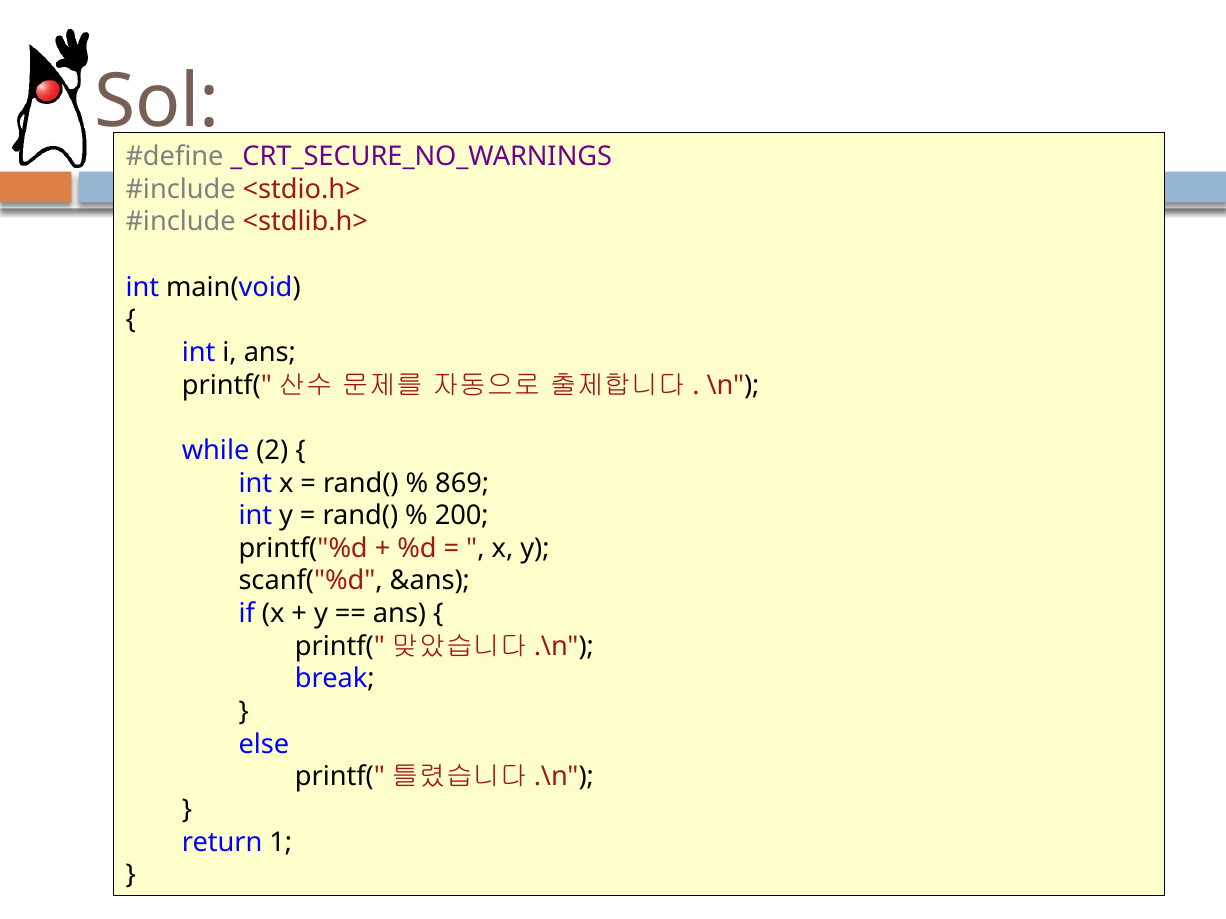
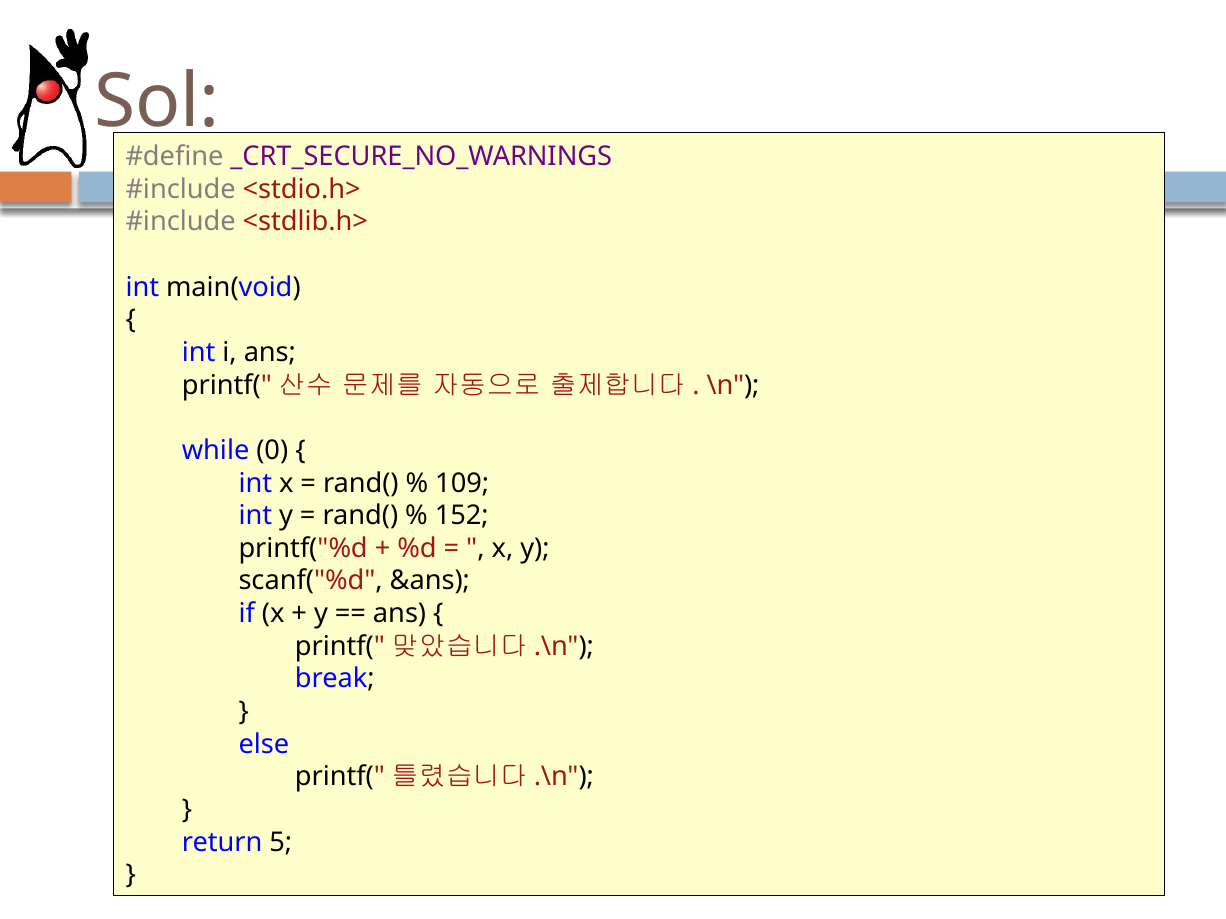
2: 2 -> 0
869: 869 -> 109
200: 200 -> 152
1: 1 -> 5
